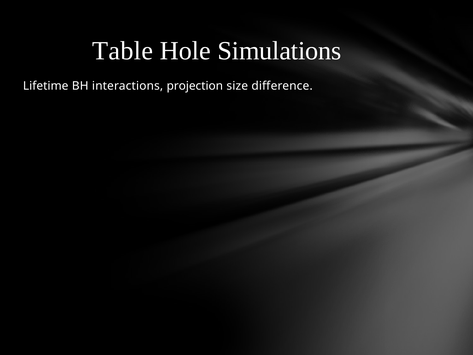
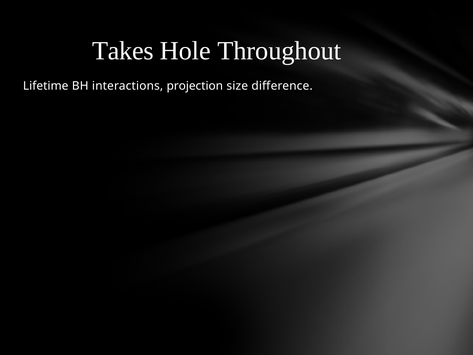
Table: Table -> Takes
Simulations: Simulations -> Throughout
